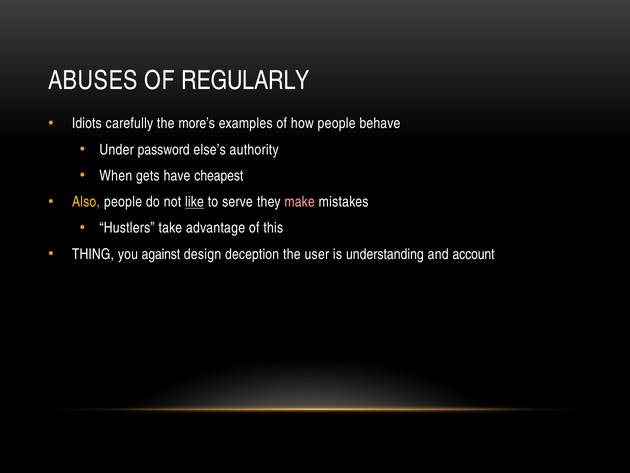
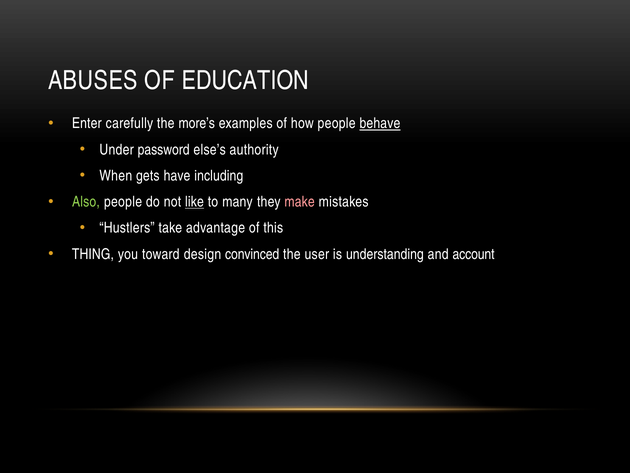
REGULARLY: REGULARLY -> EDUCATION
Idiots: Idiots -> Enter
behave underline: none -> present
cheapest: cheapest -> including
Also colour: yellow -> light green
serve: serve -> many
against: against -> toward
deception: deception -> convinced
